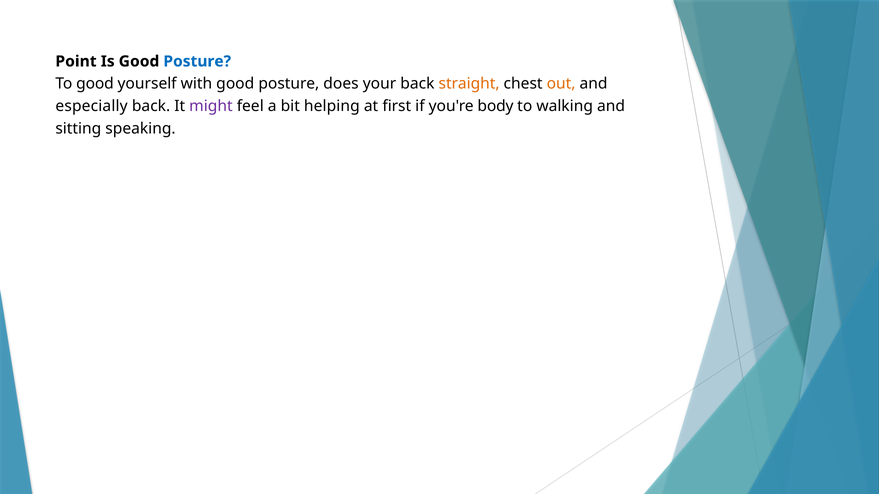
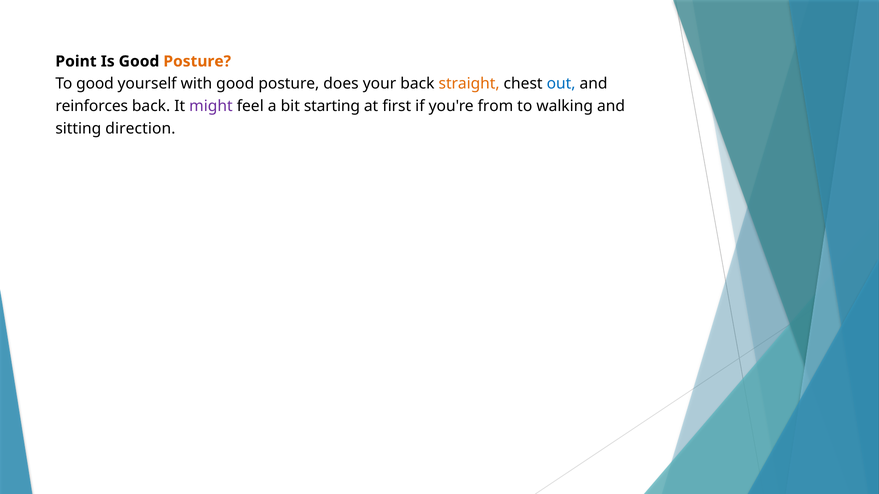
Posture at (197, 61) colour: blue -> orange
out colour: orange -> blue
especially: especially -> reinforces
helping: helping -> starting
body: body -> from
speaking: speaking -> direction
